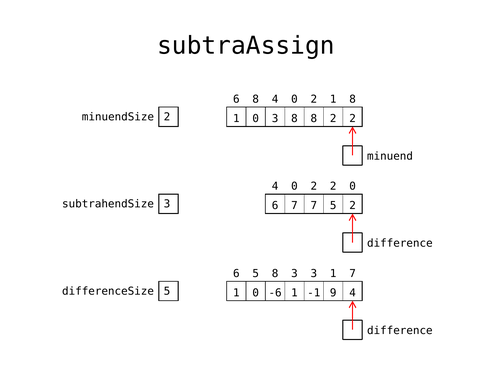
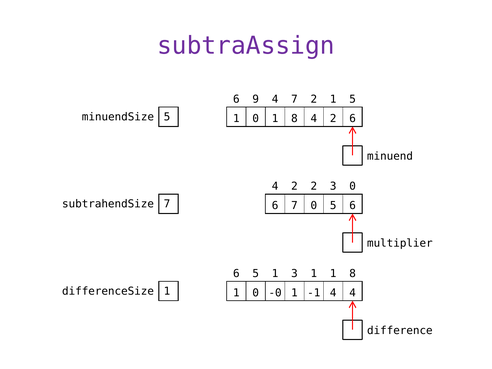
subtraAssign colour: black -> purple
6 8: 8 -> 9
0 at (294, 99): 0 -> 7
1 8: 8 -> 5
minuendSize 2: 2 -> 5
0 3: 3 -> 1
8 8: 8 -> 4
2 at (353, 118): 2 -> 6
0 at (294, 186): 0 -> 2
2 at (333, 186): 2 -> 3
subtrahendSize 3: 3 -> 7
7 7: 7 -> 0
5 2: 2 -> 6
difference at (400, 243): difference -> multiplier
6 5 8: 8 -> 1
3 3: 3 -> 1
7 at (353, 273): 7 -> 8
differenceSize 5: 5 -> 1
-6: -6 -> -0
-1 9: 9 -> 4
